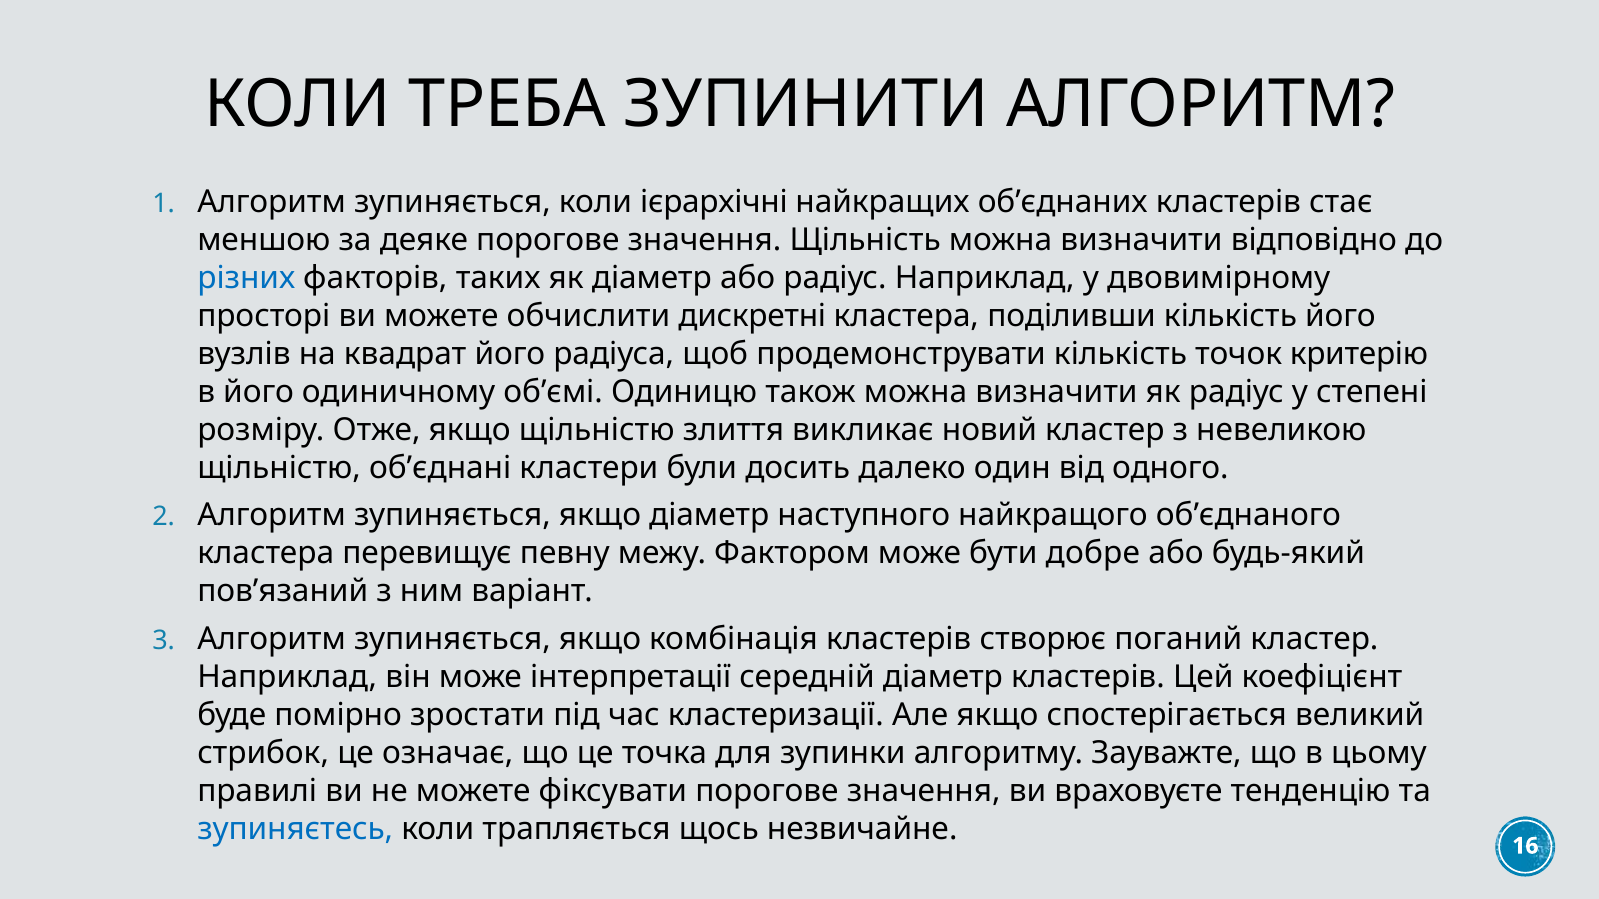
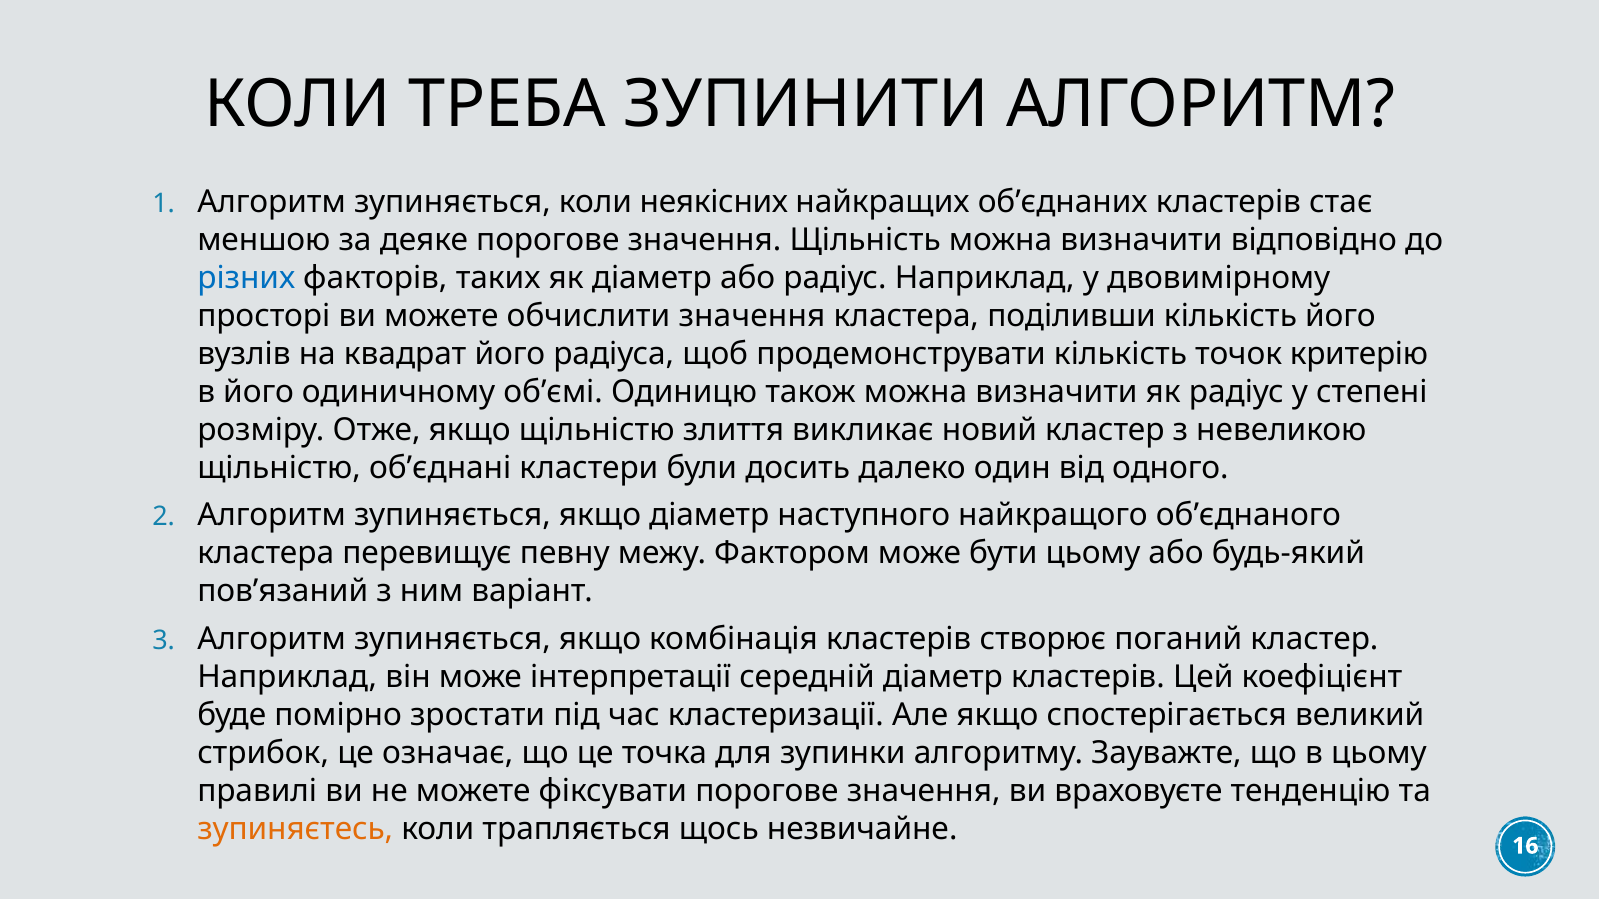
ієрархічні: ієрархічні -> неякісних
обчислити дискретні: дискретні -> значення
бути добре: добре -> цьому
зупиняєтесь colour: blue -> orange
